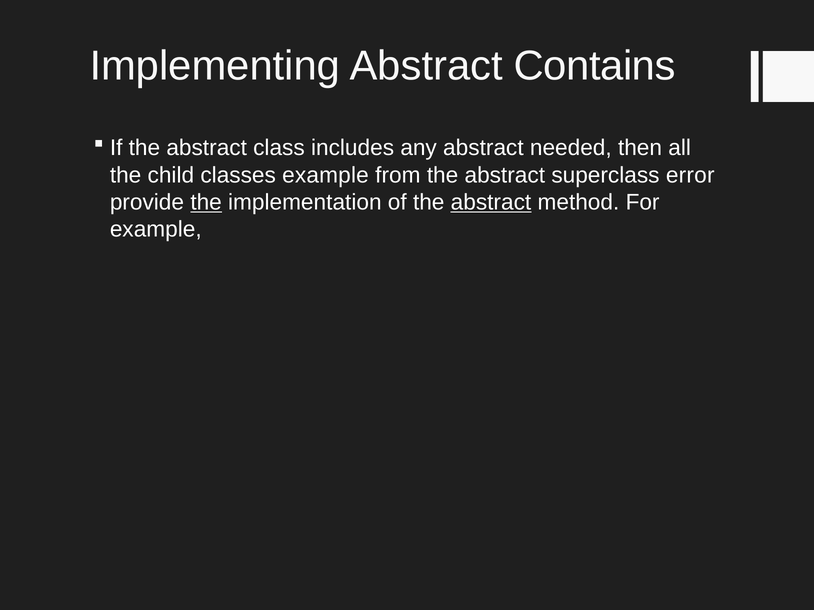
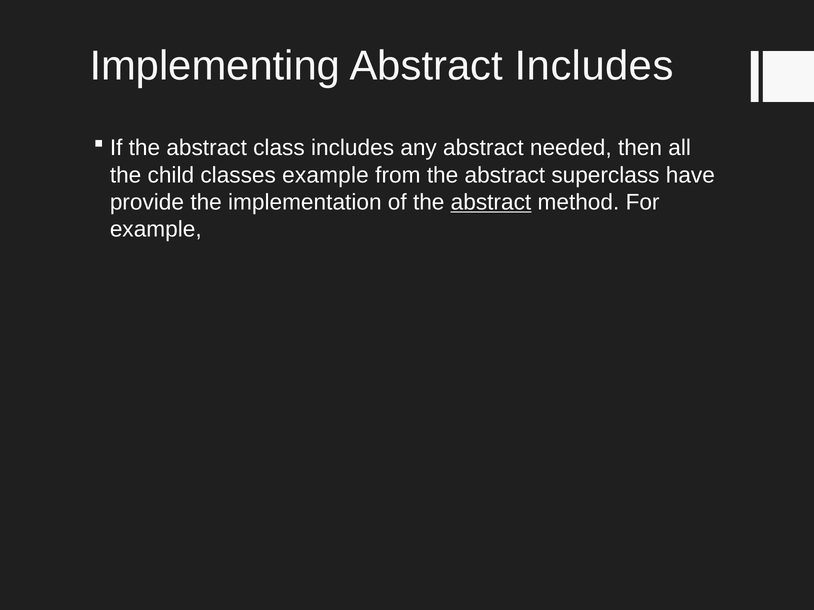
Abstract Contains: Contains -> Includes
error: error -> have
the at (206, 202) underline: present -> none
